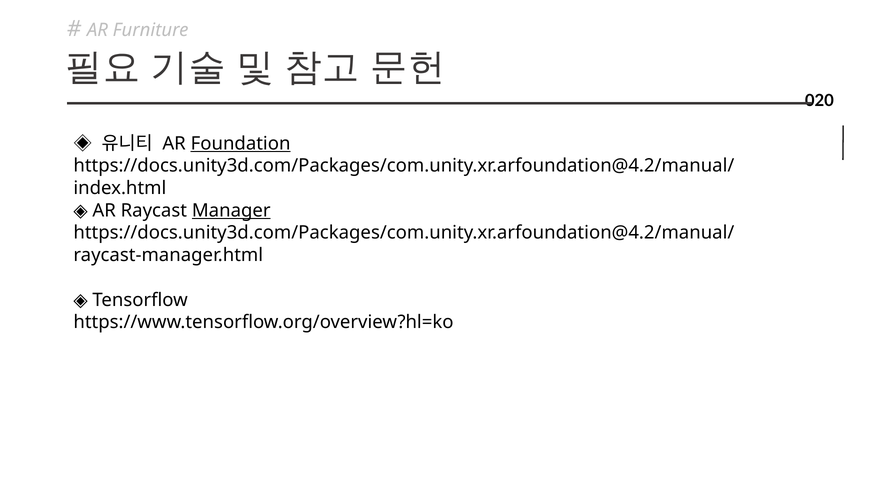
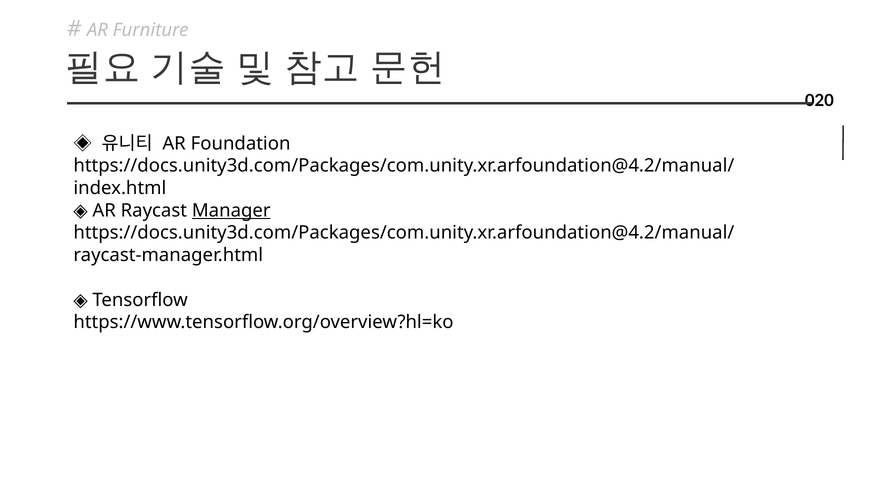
Foundation underline: present -> none
